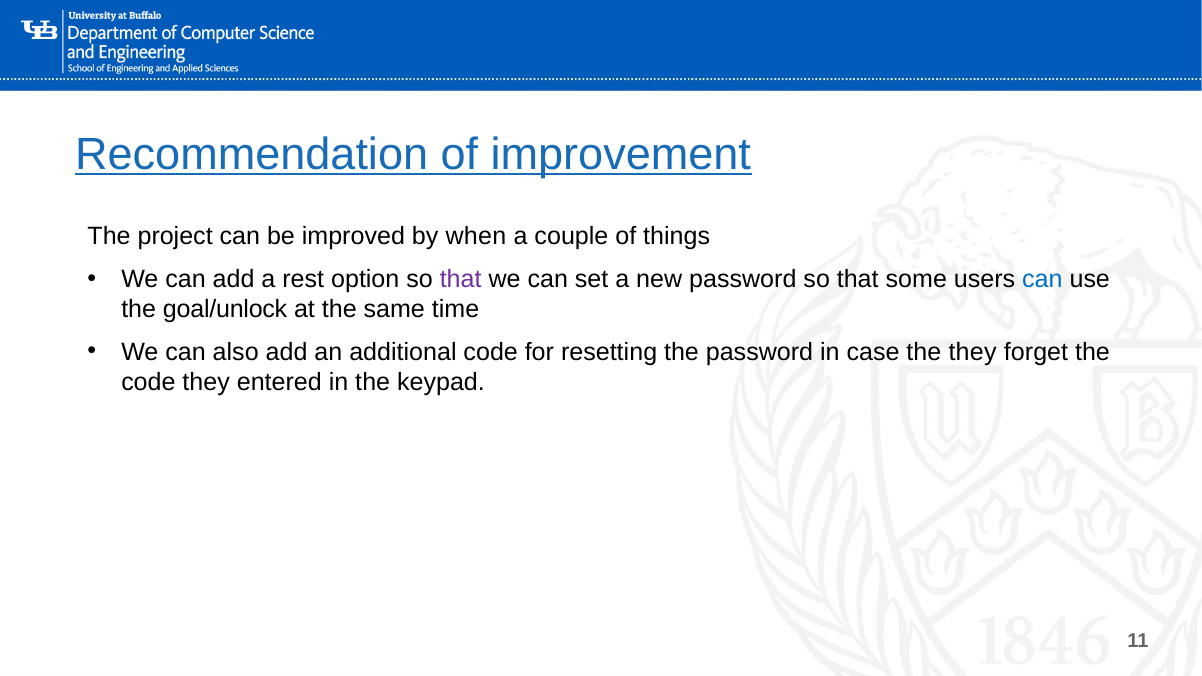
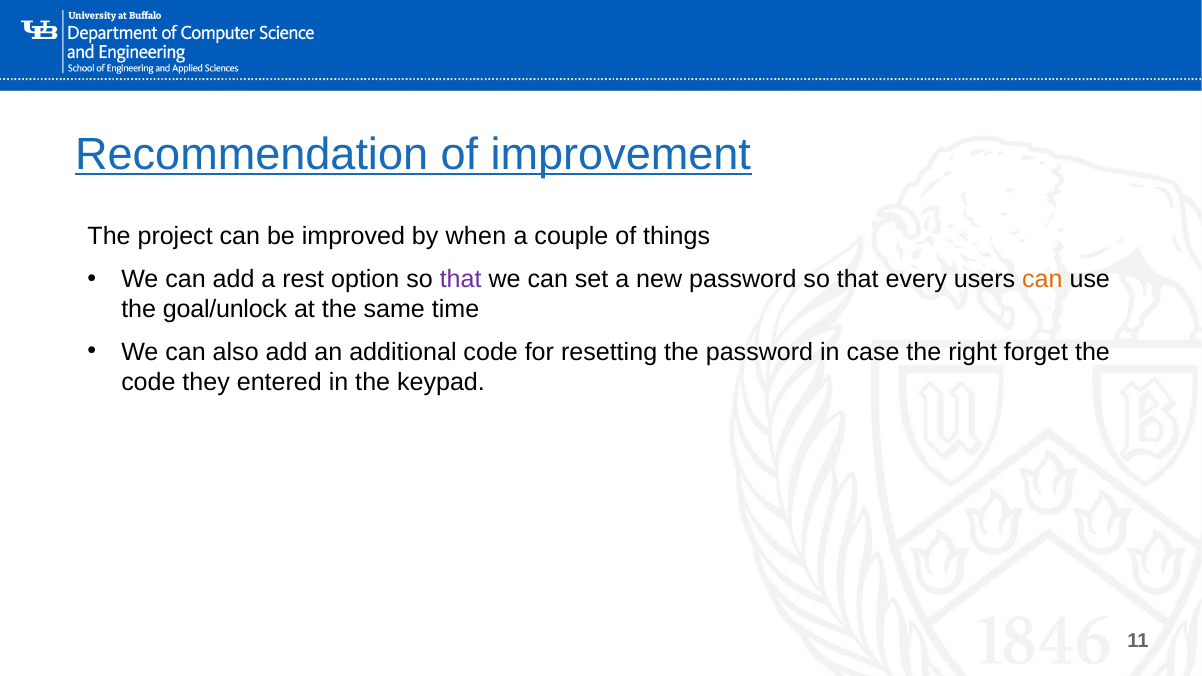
some: some -> every
can at (1042, 279) colour: blue -> orange
the they: they -> right
